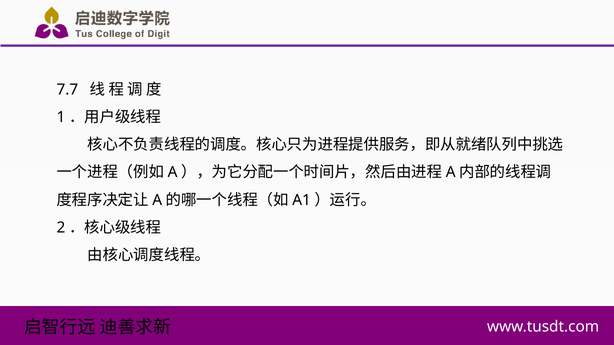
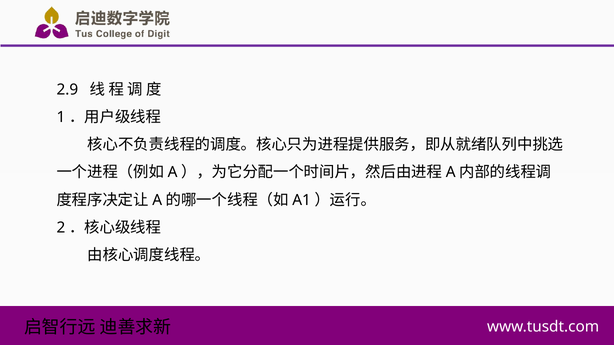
7.7: 7.7 -> 2.9
